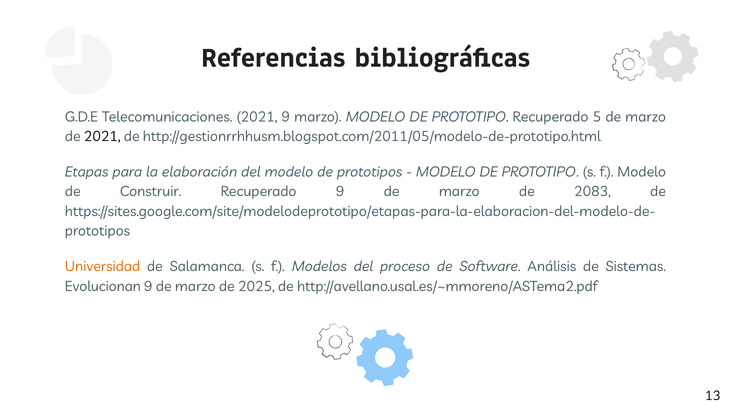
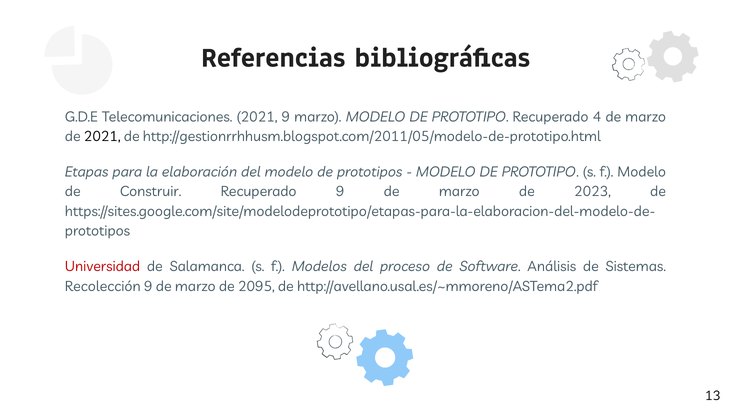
5: 5 -> 4
2083: 2083 -> 2023
Universidad colour: orange -> red
Evolucionan: Evolucionan -> Recolección
2025: 2025 -> 2095
